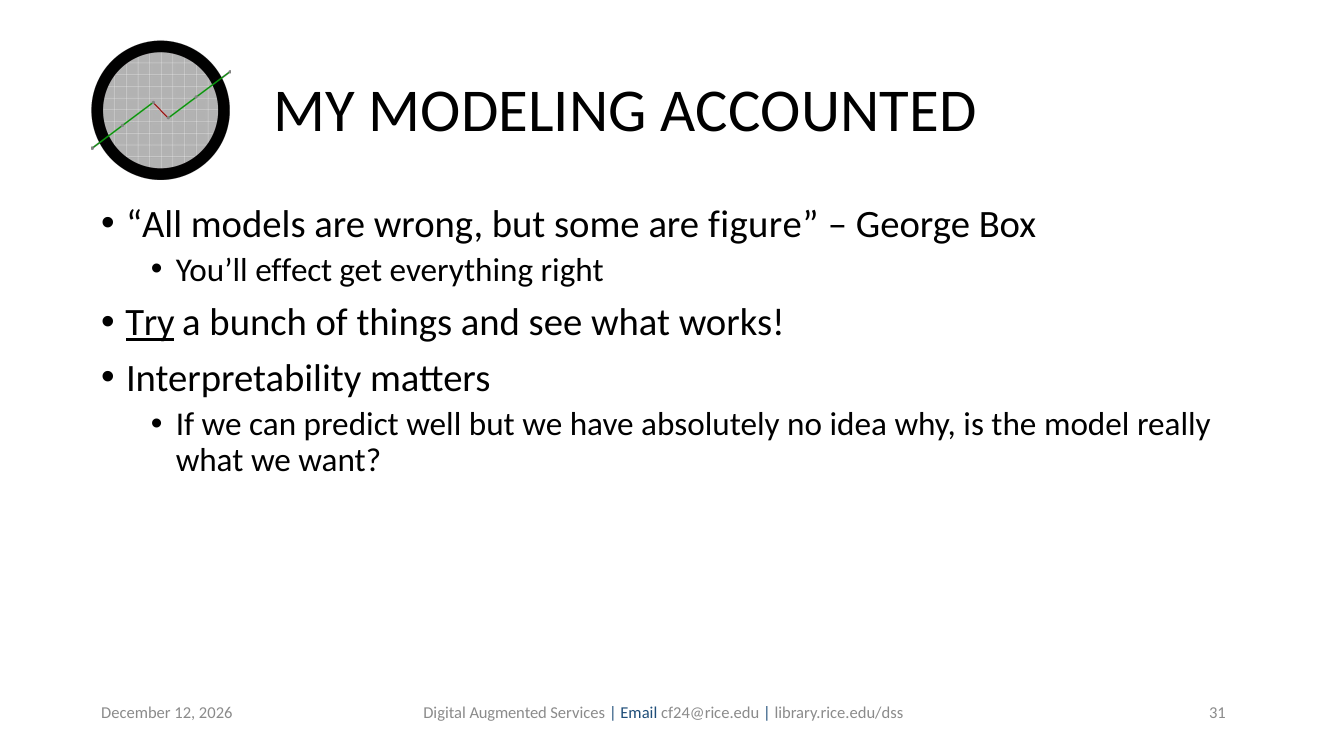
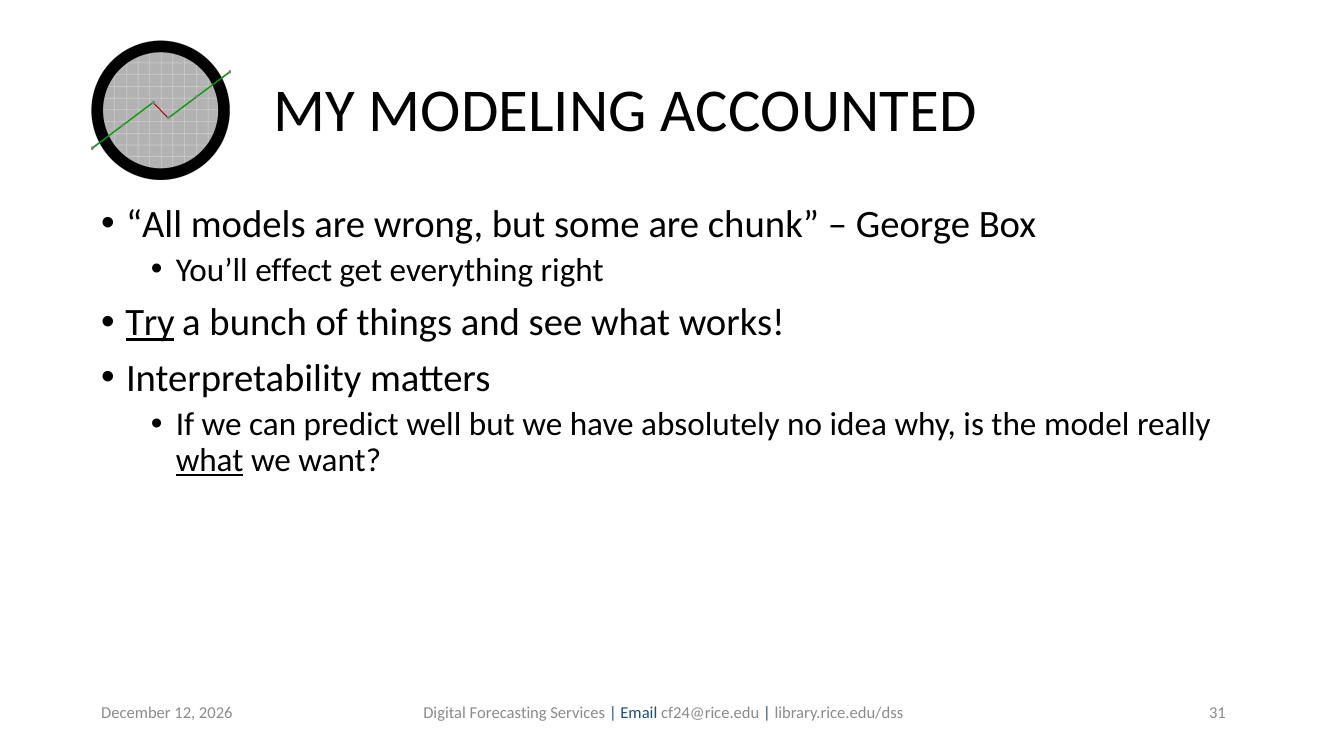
figure: figure -> chunk
what at (210, 460) underline: none -> present
Augmented: Augmented -> Forecasting
